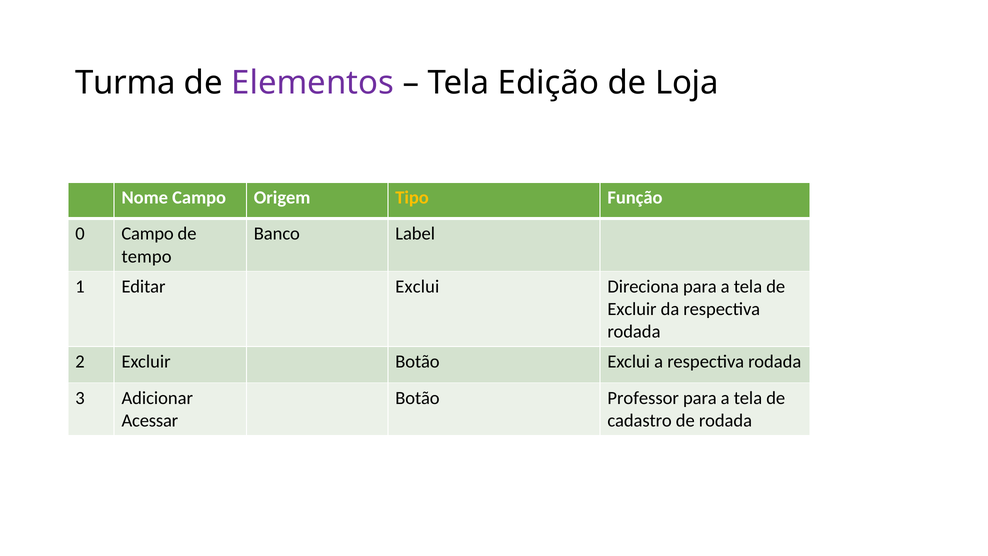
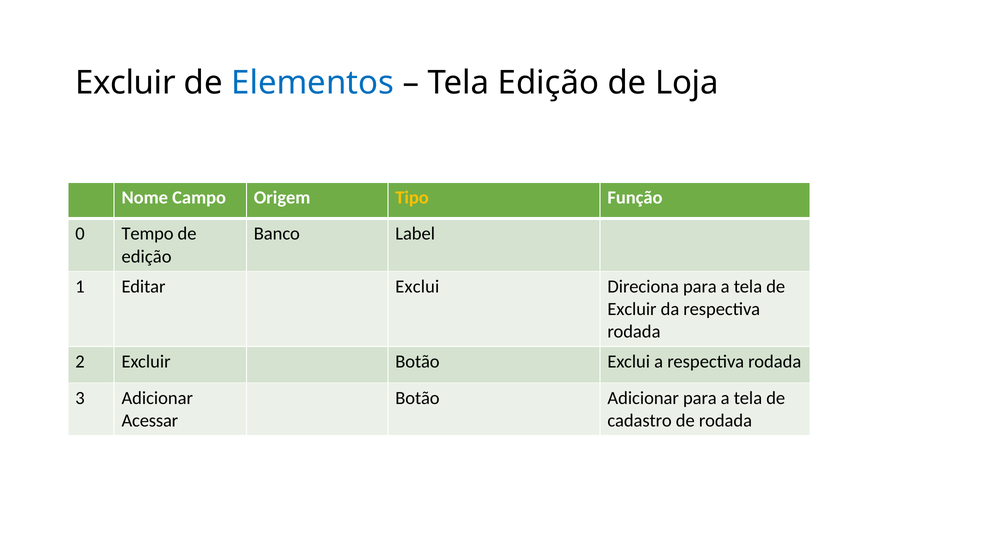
Turma at (125, 83): Turma -> Excluir
Elementos colour: purple -> blue
0 Campo: Campo -> Tempo
tempo at (147, 256): tempo -> edição
Botão Professor: Professor -> Adicionar
